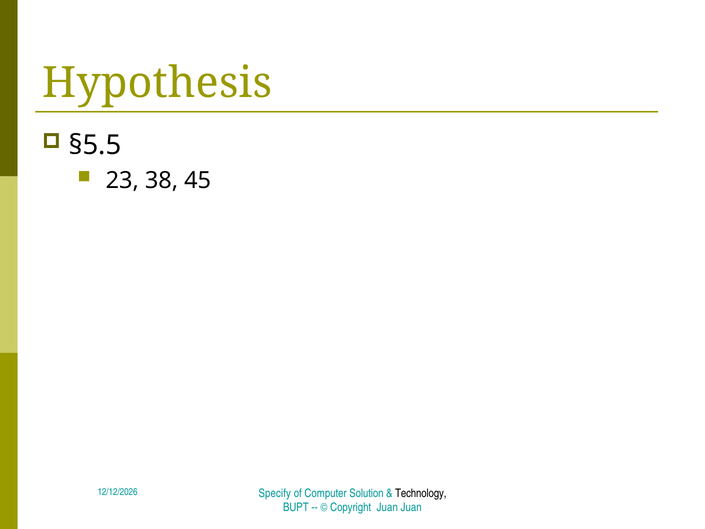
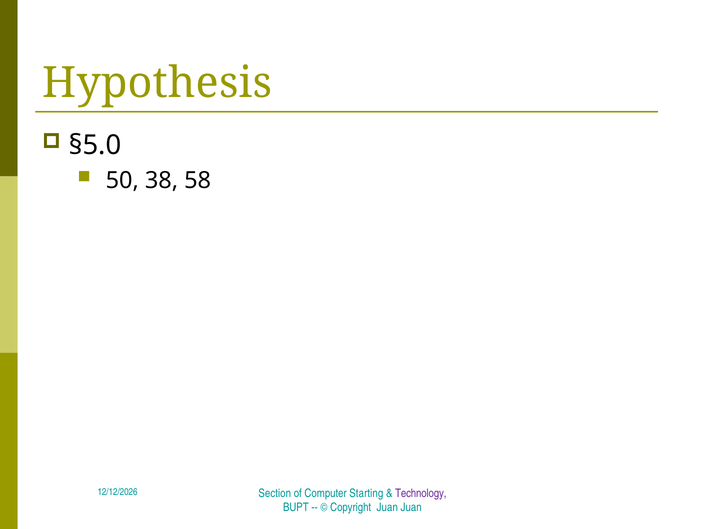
§5.5: §5.5 -> §5.0
23: 23 -> 50
45: 45 -> 58
Specify: Specify -> Section
Solution: Solution -> Starting
Technology colour: black -> purple
